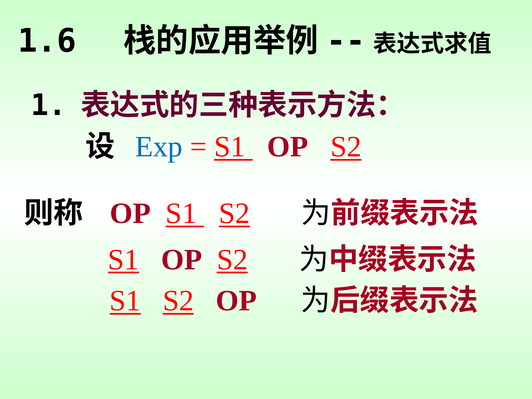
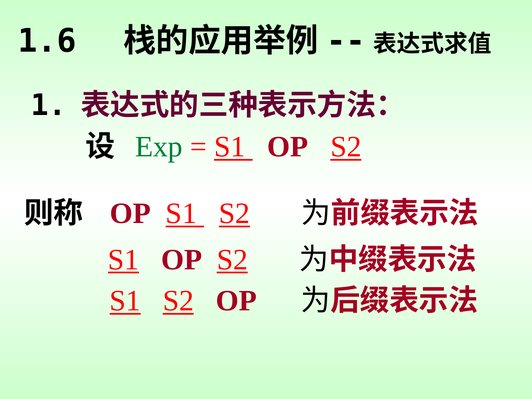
Exp colour: blue -> green
